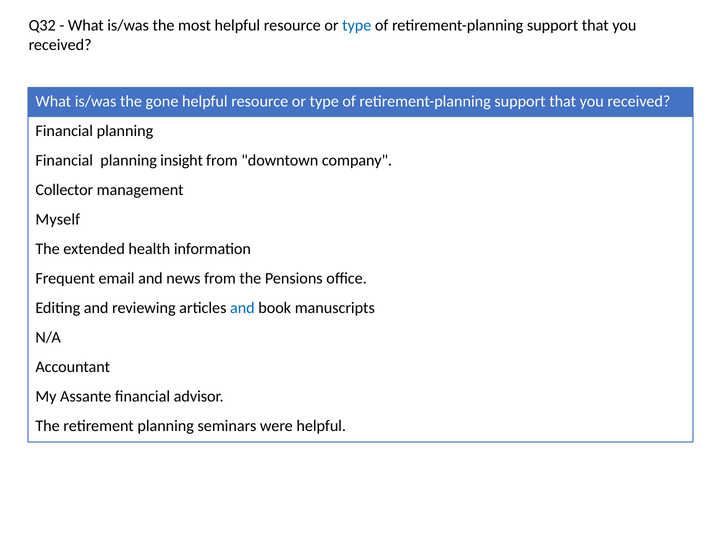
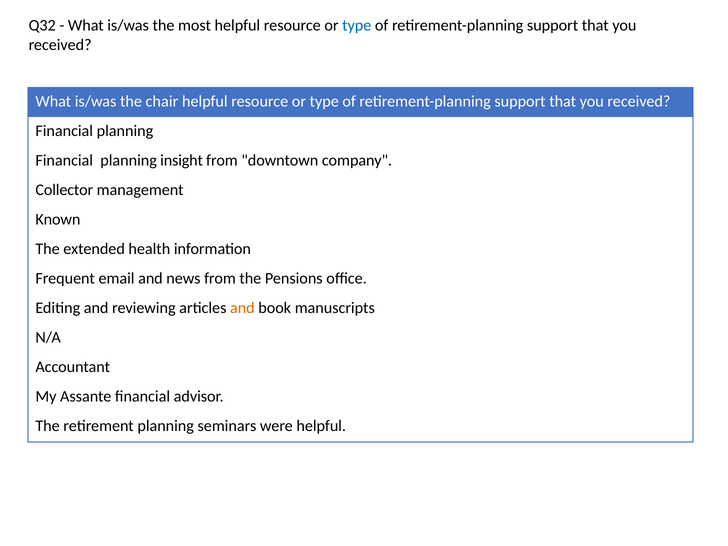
gone: gone -> chair
Myself: Myself -> Known
and at (242, 308) colour: blue -> orange
